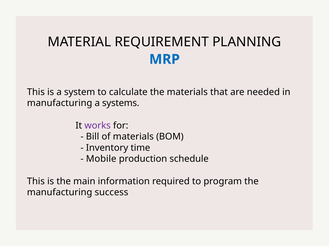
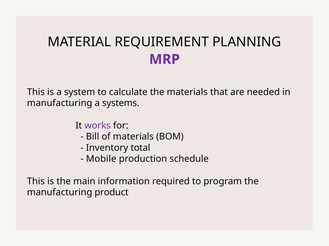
MRP colour: blue -> purple
time: time -> total
success: success -> product
